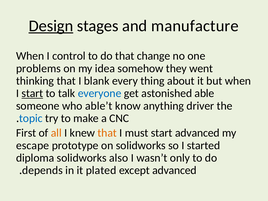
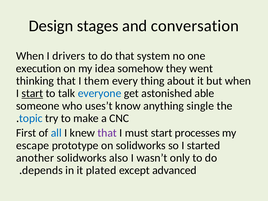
Design underline: present -> none
manufacture: manufacture -> conversation
control: control -> drivers
change: change -> system
problems: problems -> execution
blank: blank -> them
able’t: able’t -> uses’t
driver: driver -> single
all colour: orange -> blue
that at (107, 133) colour: orange -> purple
start advanced: advanced -> processes
diploma: diploma -> another
